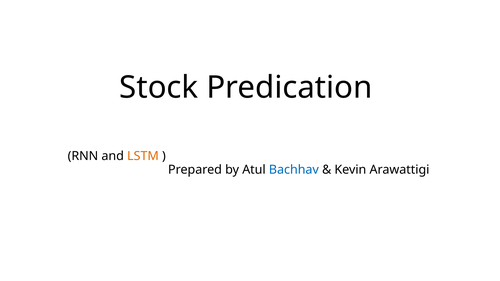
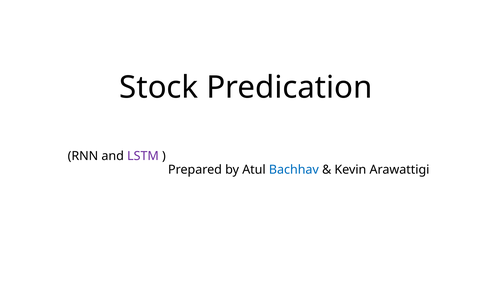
LSTM colour: orange -> purple
